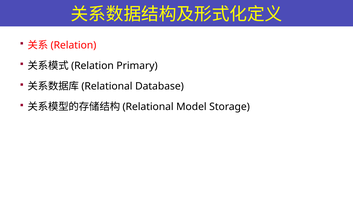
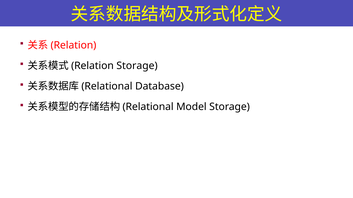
Primary at (137, 66): Primary -> Storage
